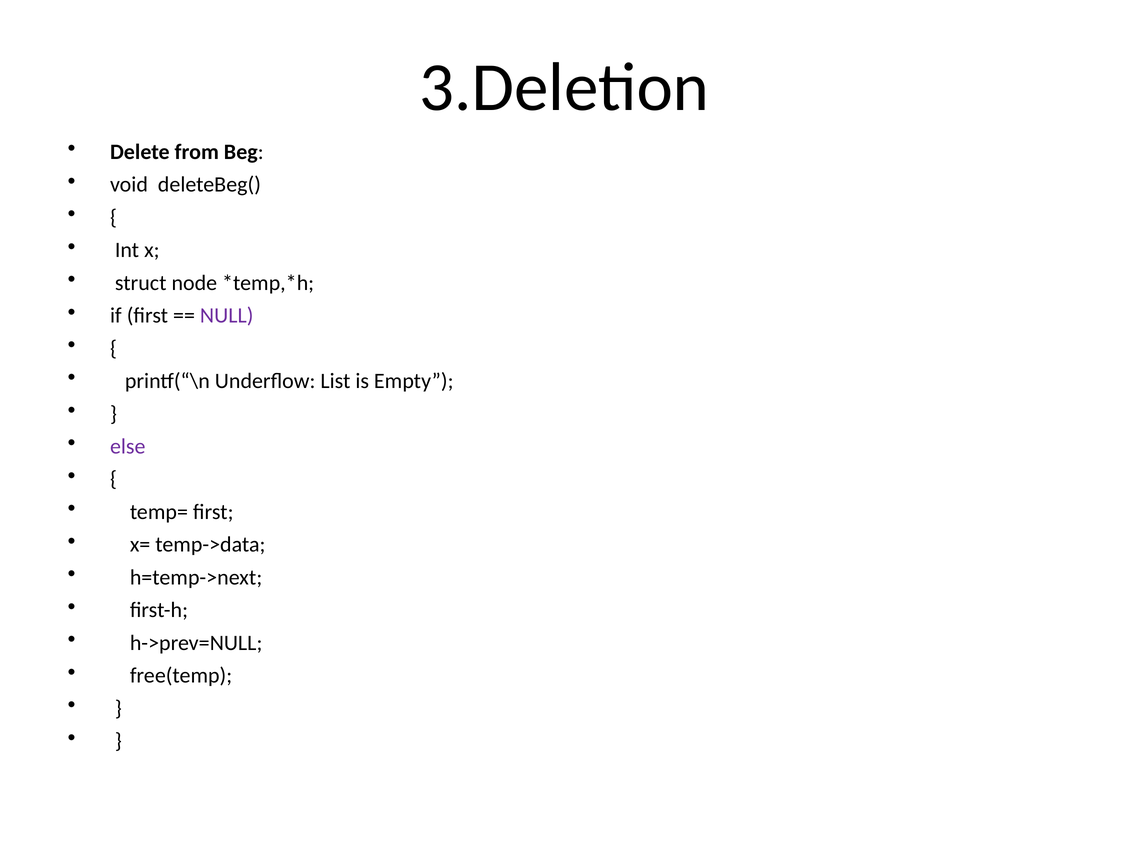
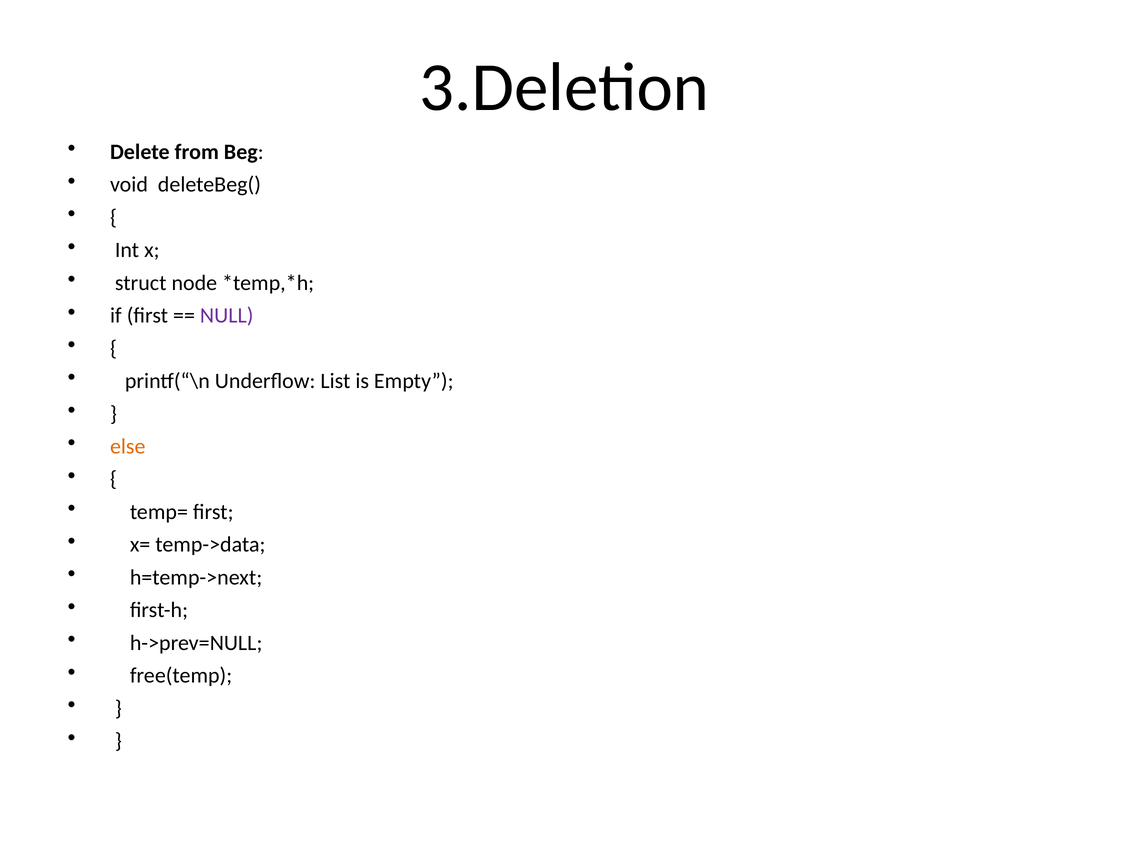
else colour: purple -> orange
